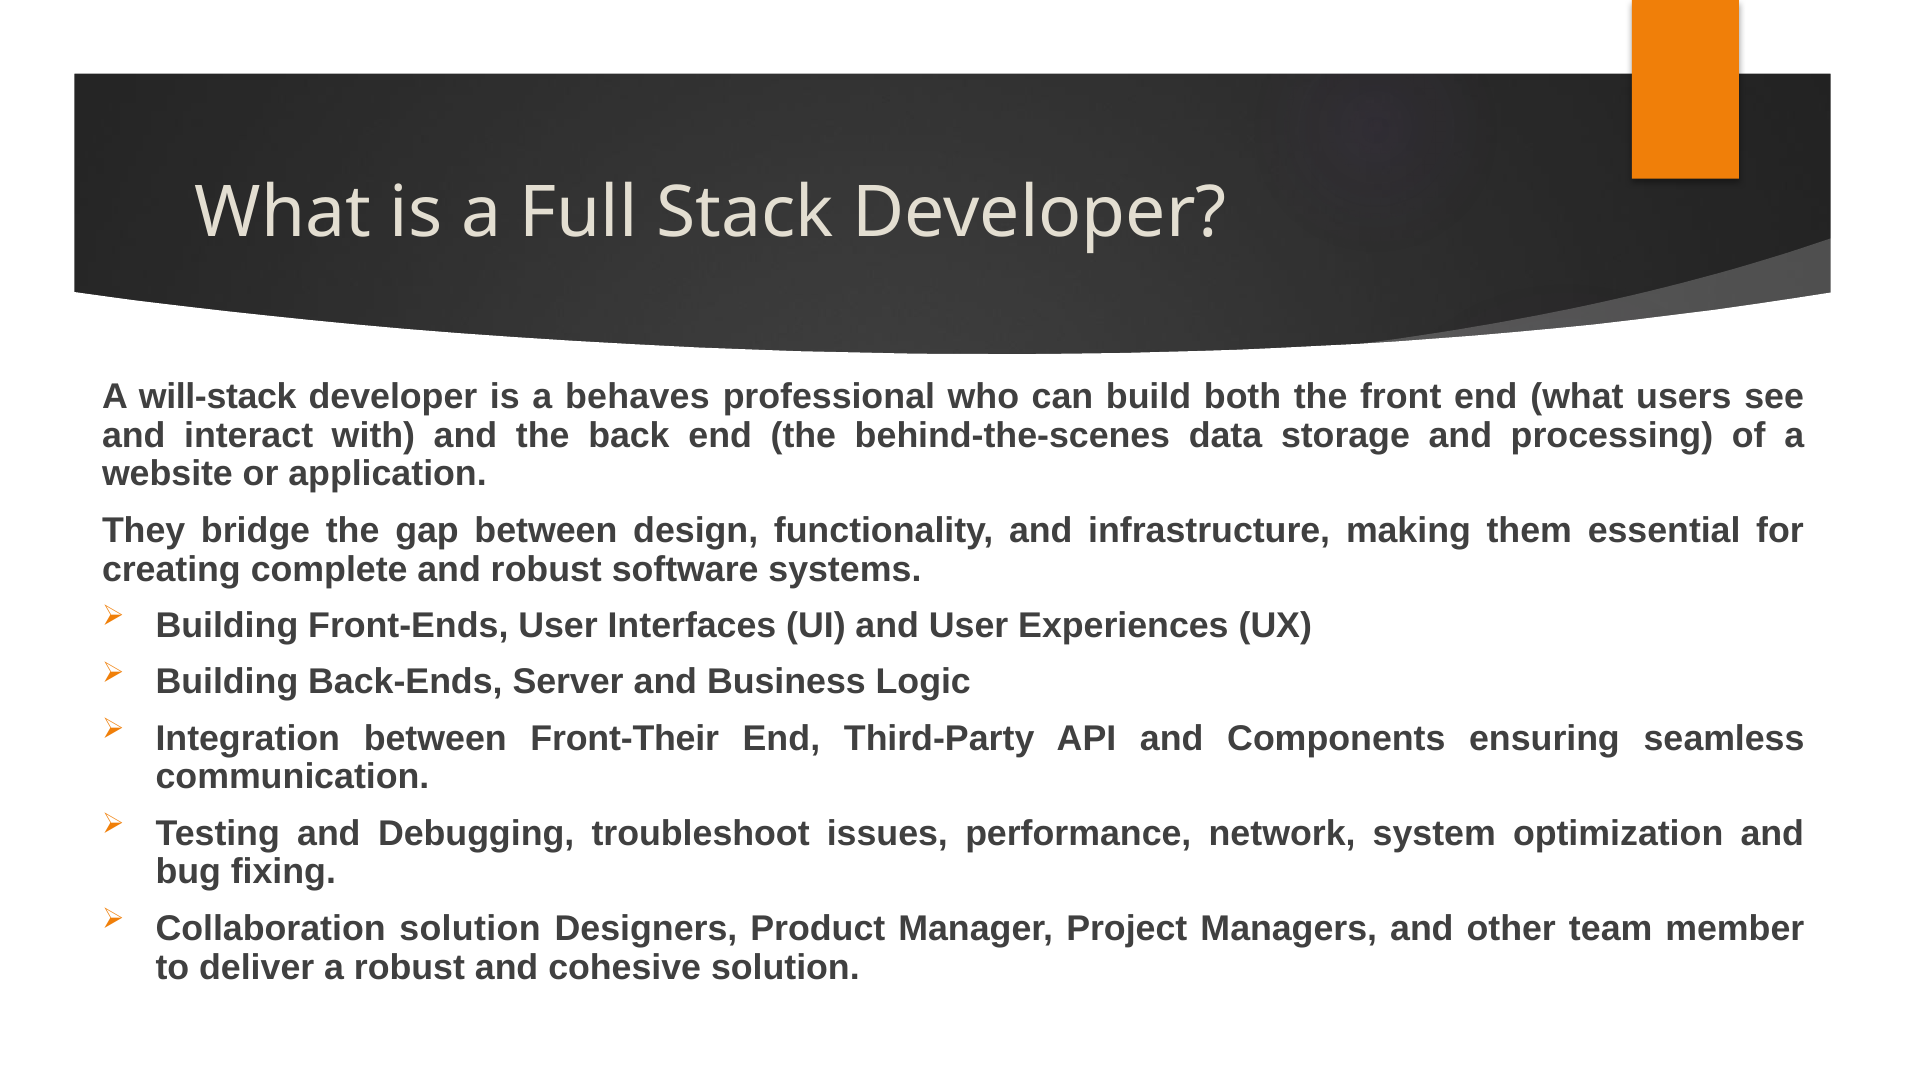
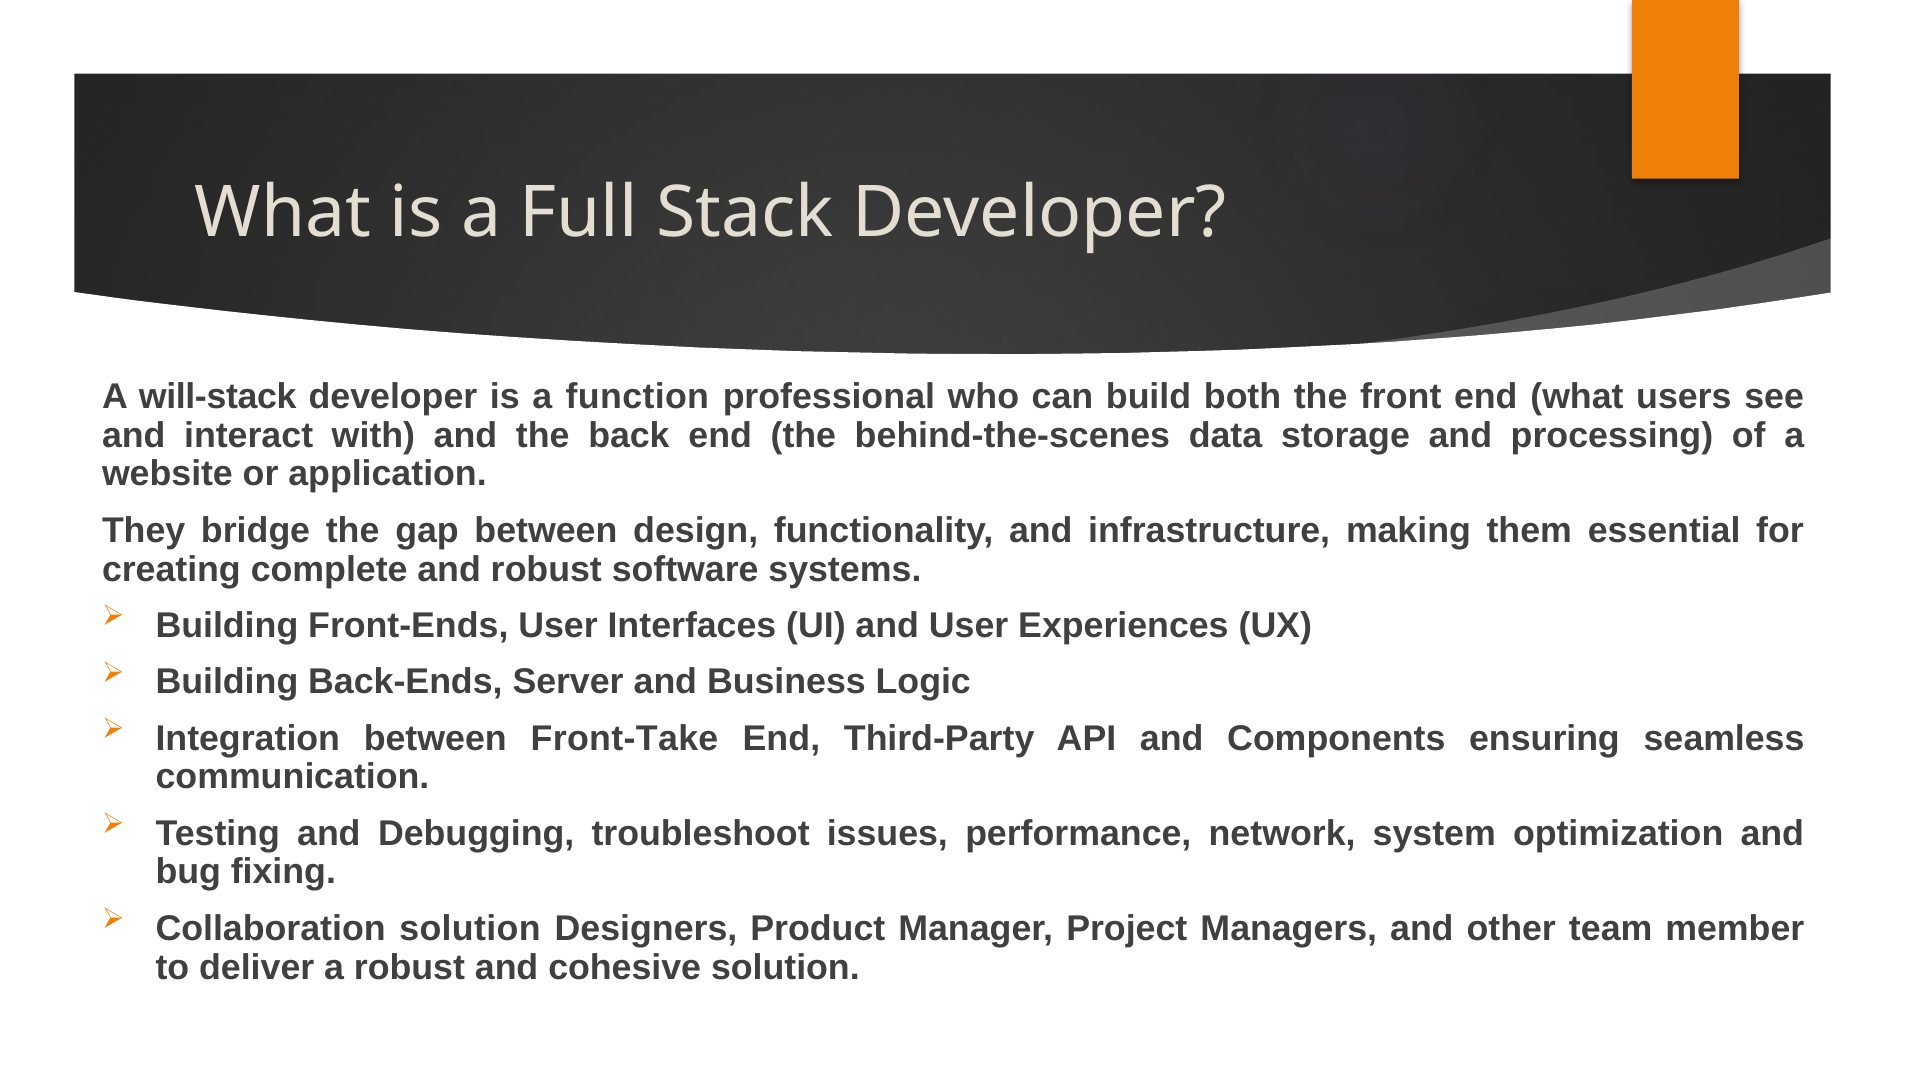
behaves: behaves -> function
Front-Their: Front-Their -> Front-Take
